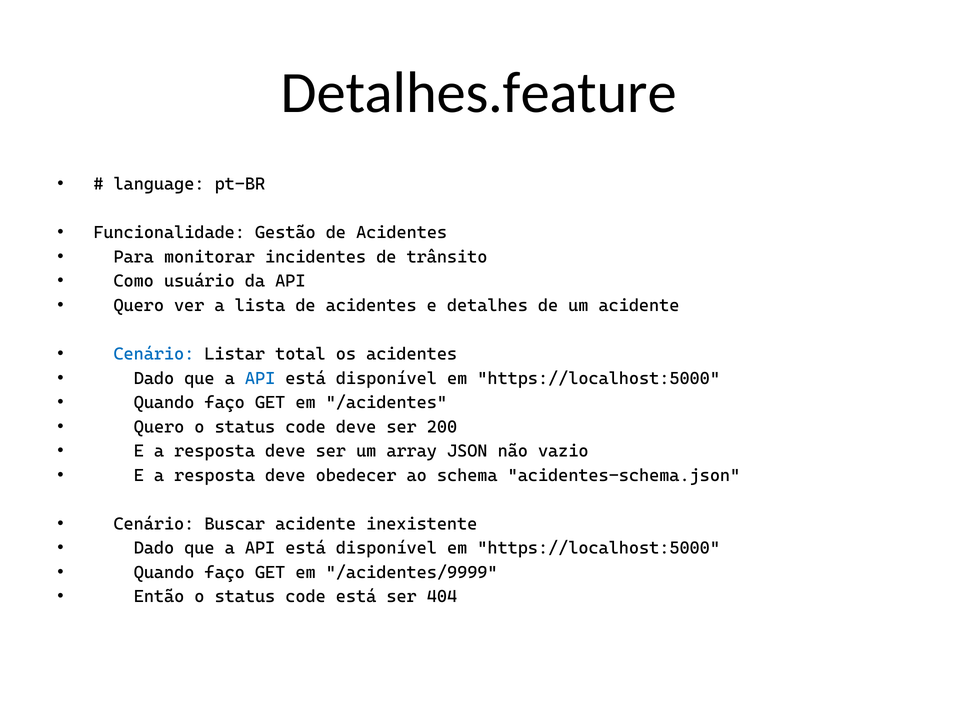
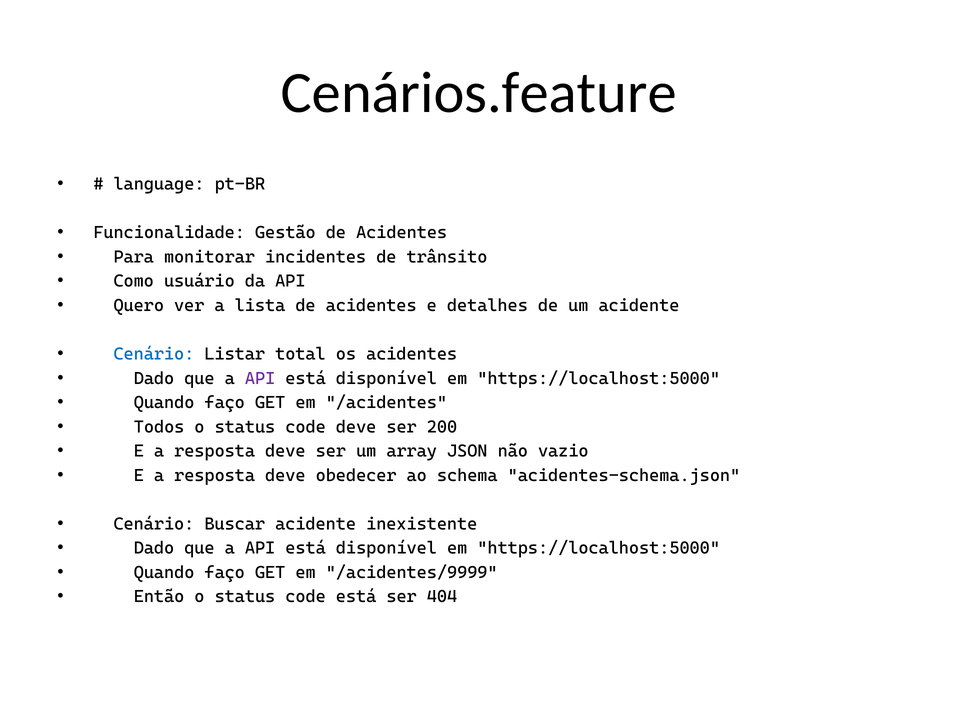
Detalhes.feature: Detalhes.feature -> Cenários.feature
API at (260, 378) colour: blue -> purple
Quero at (159, 427): Quero -> Todos
